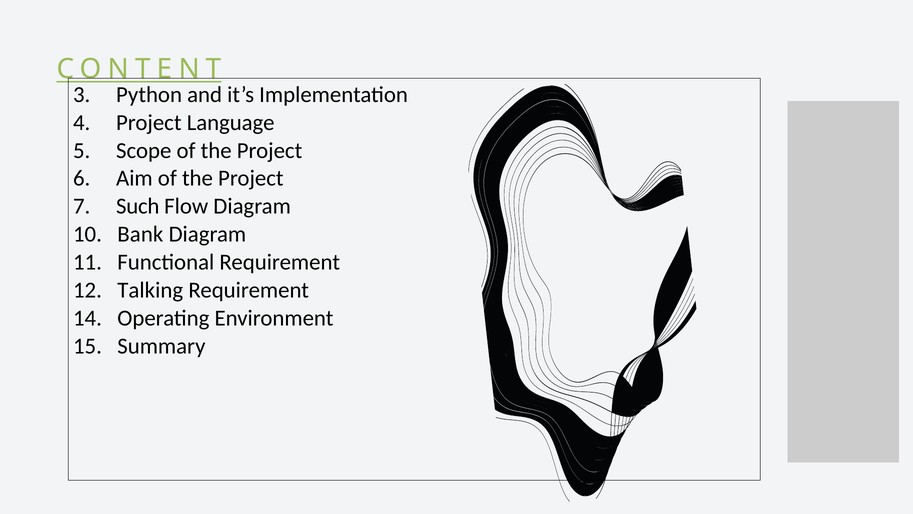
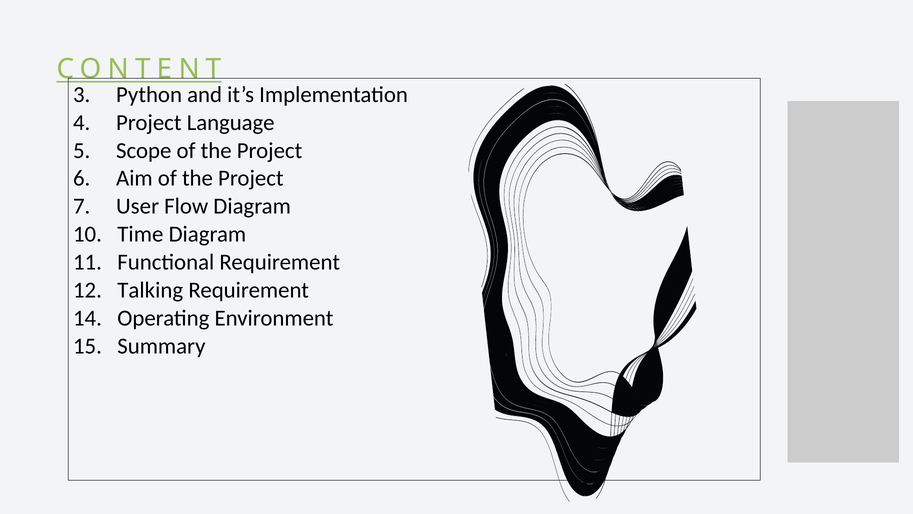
Such: Such -> User
Bank: Bank -> Time
